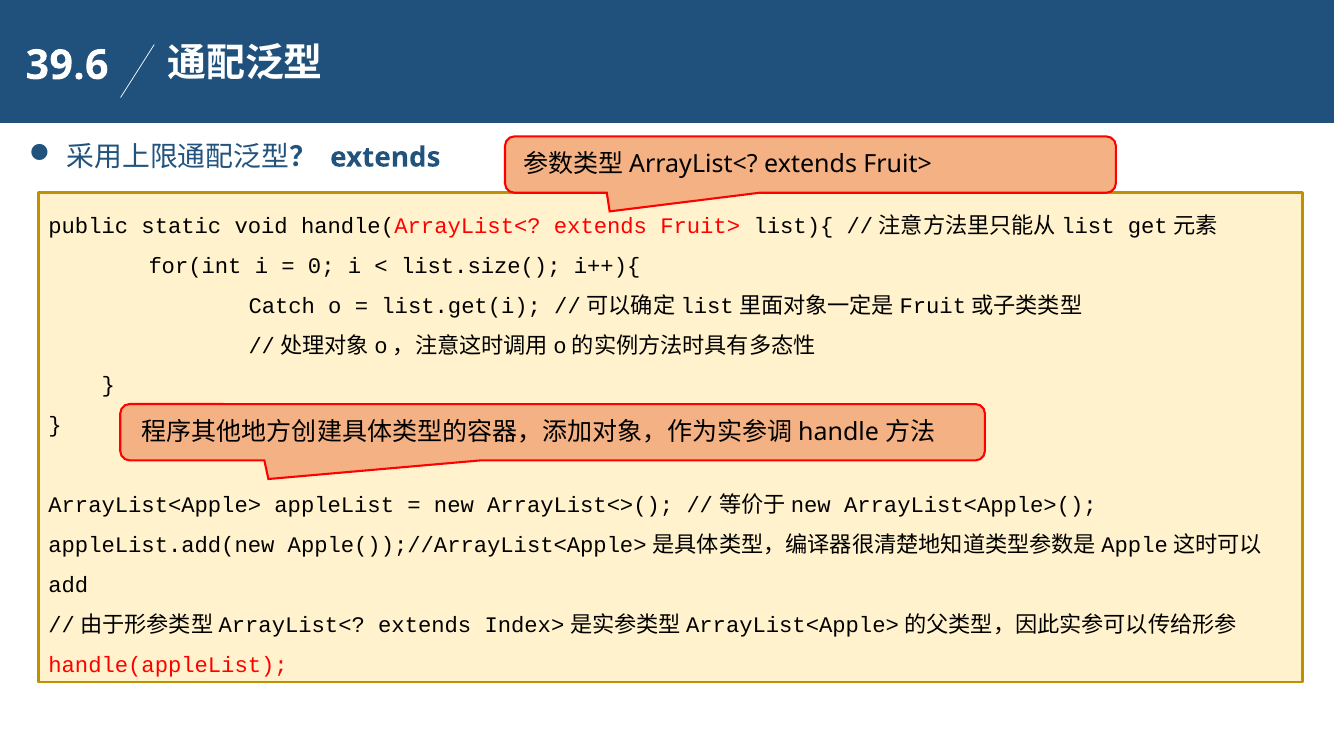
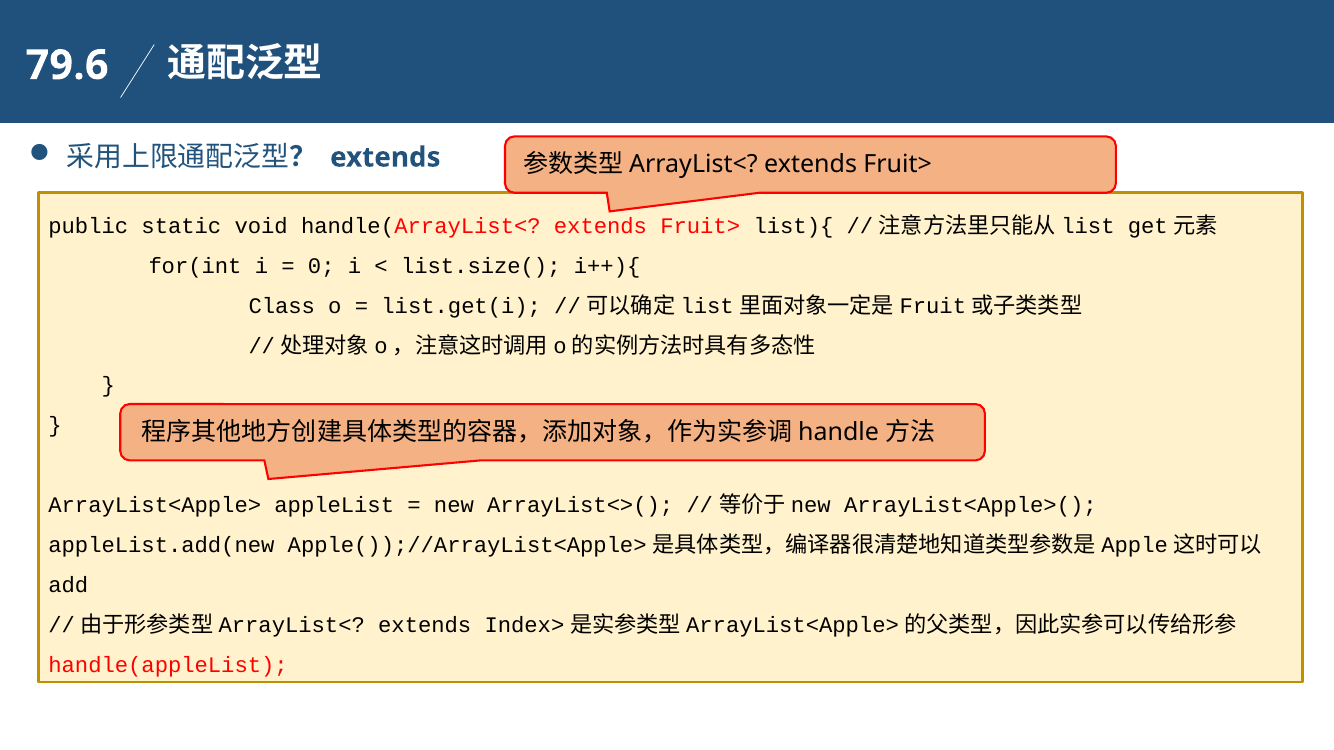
39.6: 39.6 -> 79.6
Catch: Catch -> Class
